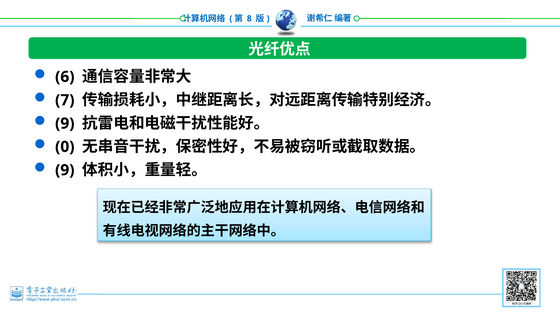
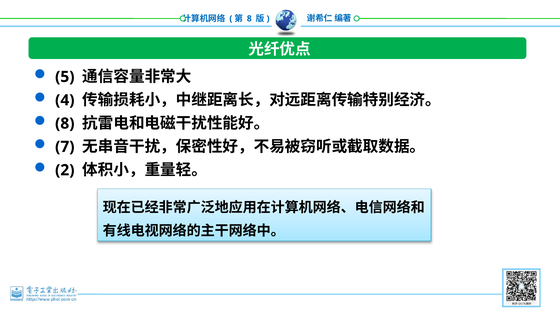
6: 6 -> 5
7: 7 -> 4
9 at (65, 123): 9 -> 8
0: 0 -> 7
9 at (65, 170): 9 -> 2
